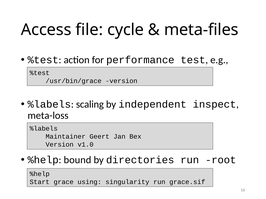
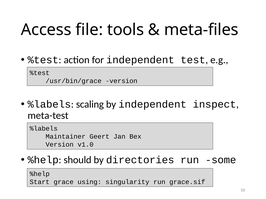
cycle: cycle -> tools
for performance: performance -> independent
meta-loss: meta-loss -> meta-test
bound: bound -> should
root: root -> some
